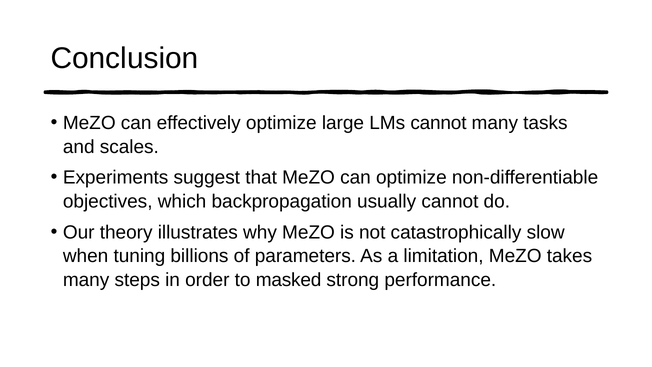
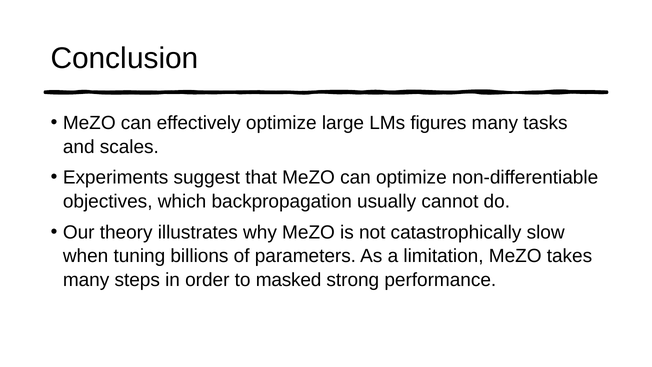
LMs cannot: cannot -> figures
